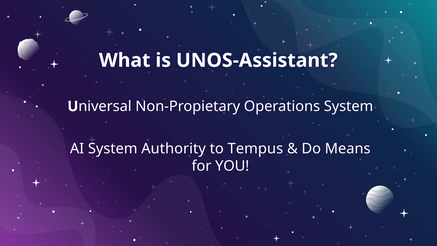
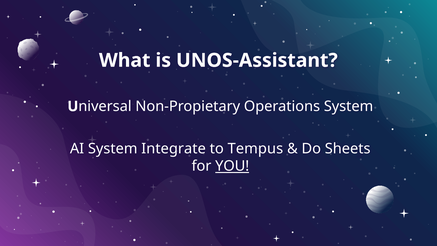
Authority: Authority -> Integrate
Means: Means -> Sheets
YOU underline: none -> present
